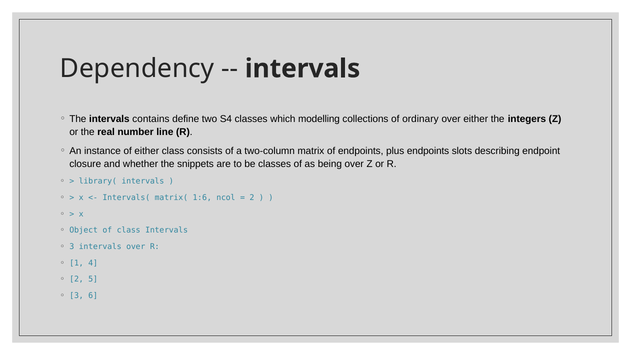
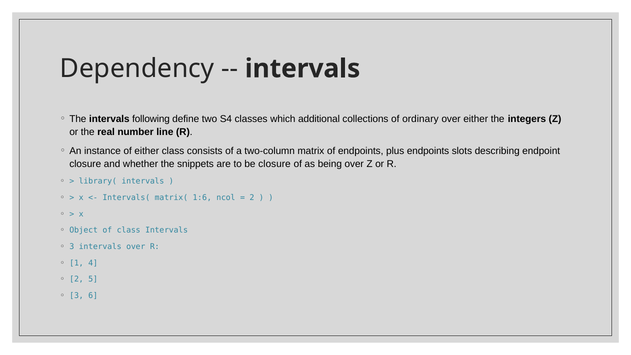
contains: contains -> following
modelling: modelling -> additional
be classes: classes -> closure
